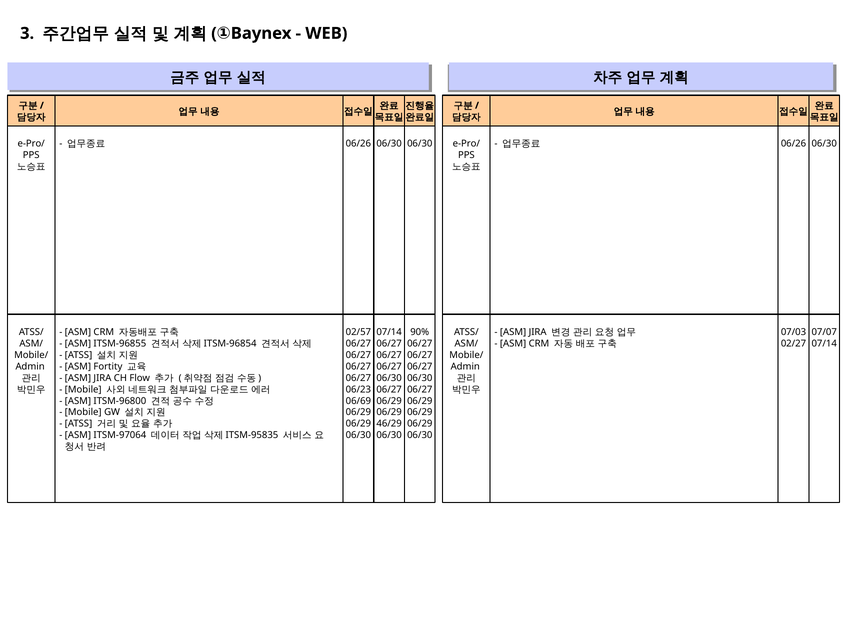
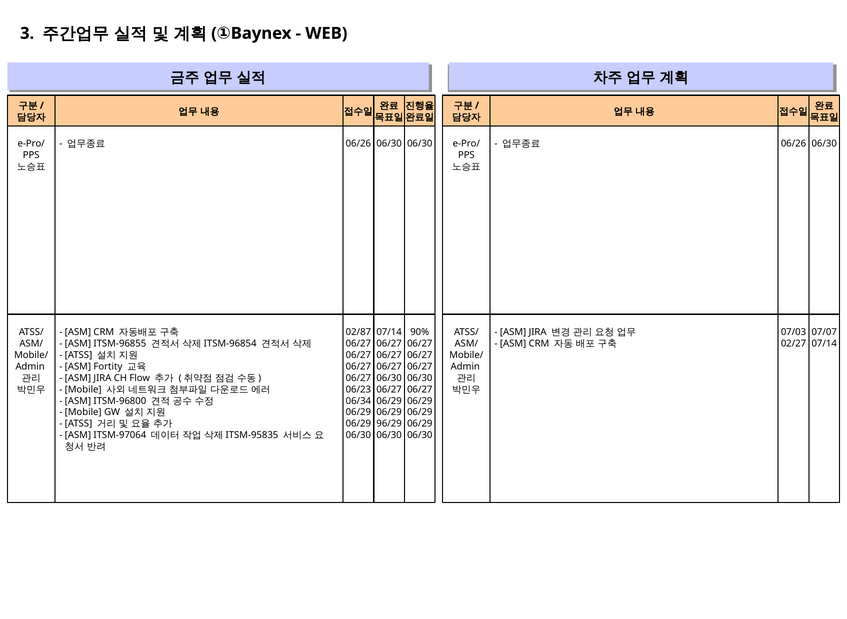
02/57: 02/57 -> 02/87
06/69: 06/69 -> 06/34
46/29: 46/29 -> 96/29
